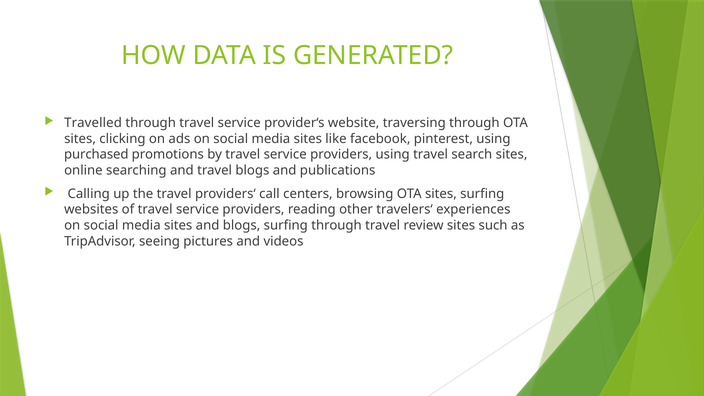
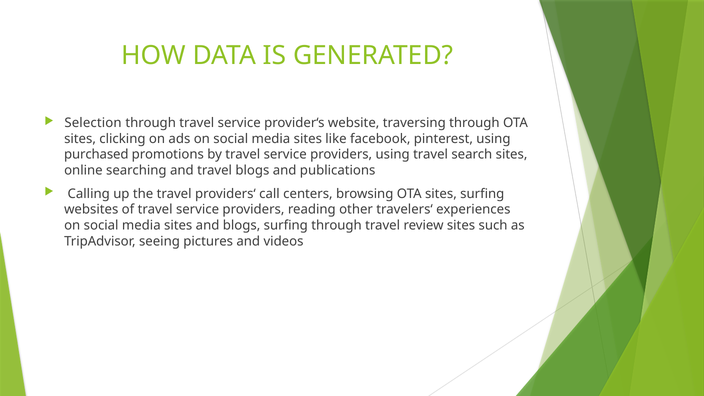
Travelled: Travelled -> Selection
